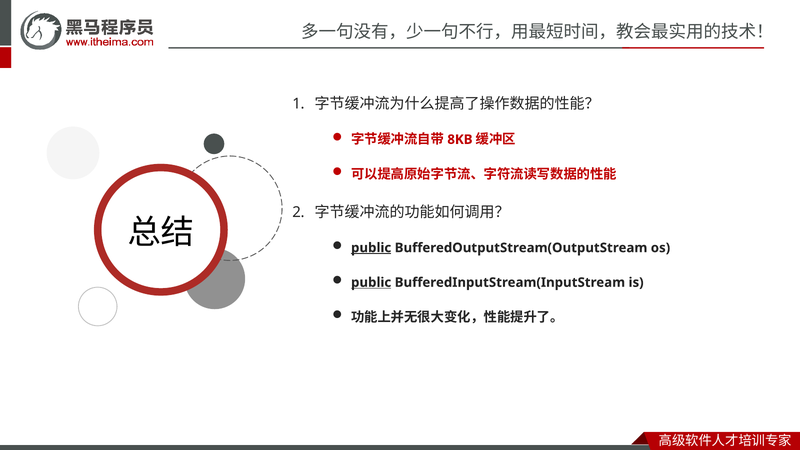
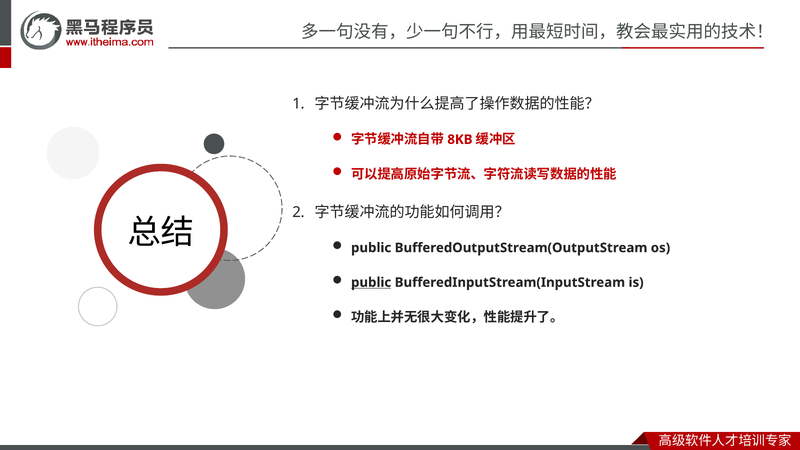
public at (371, 248) underline: present -> none
